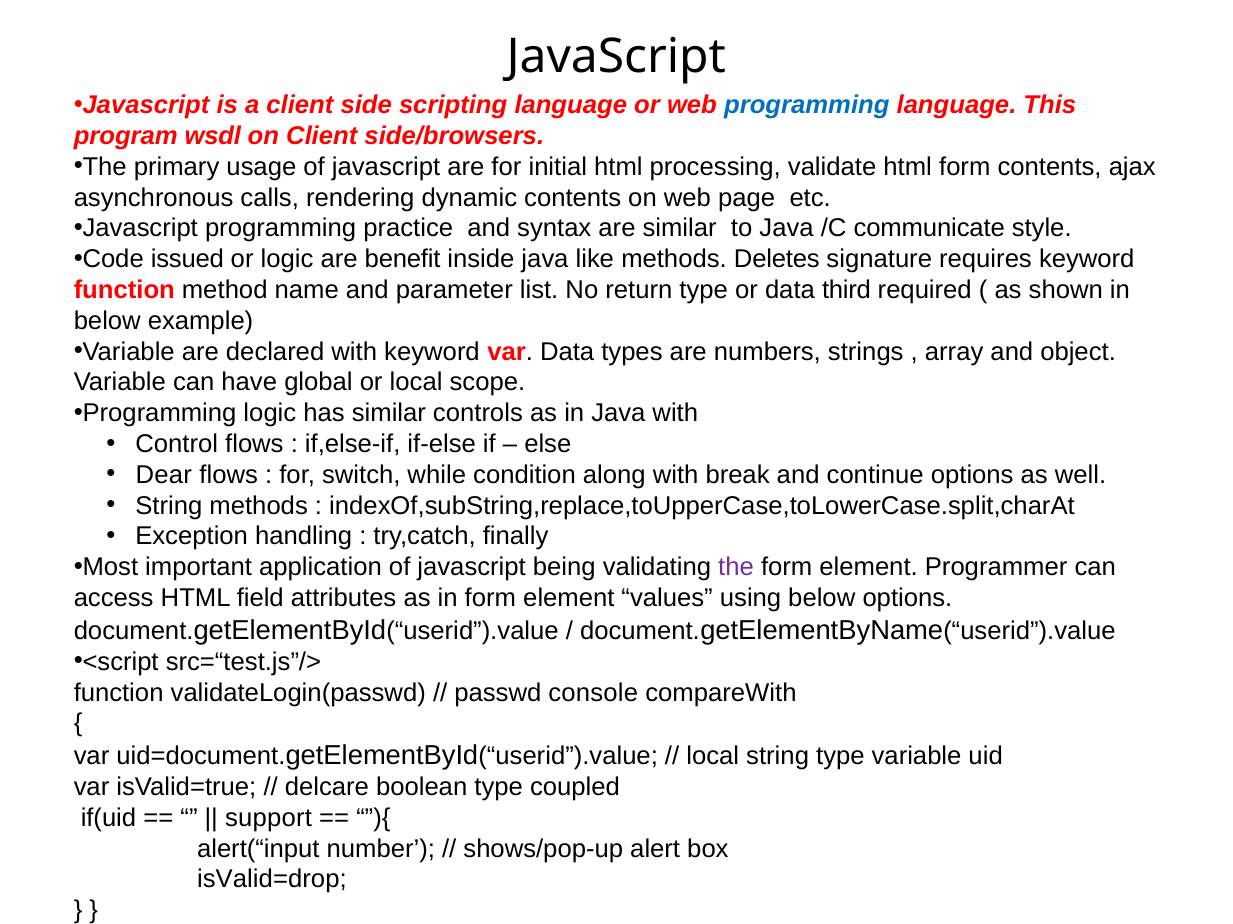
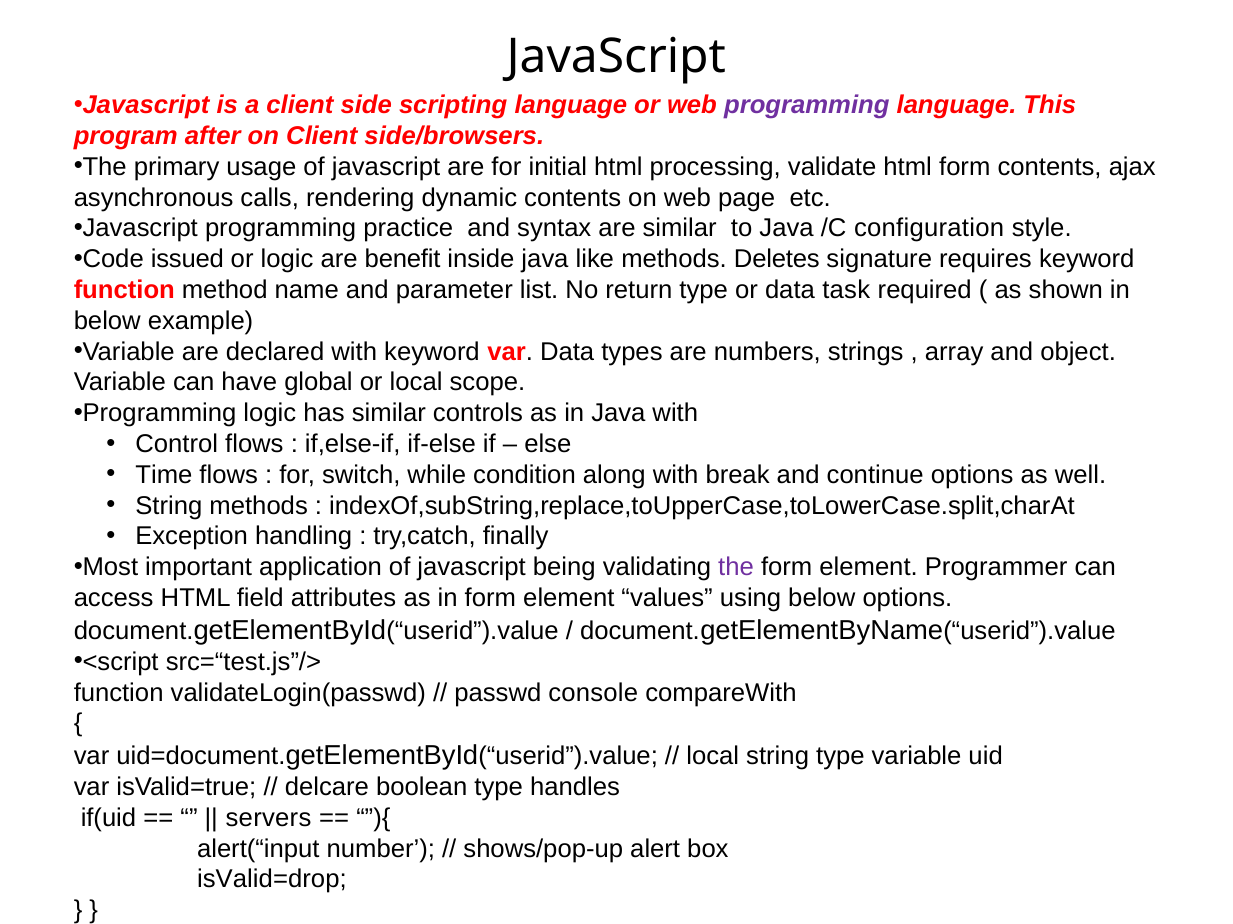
programming at (807, 105) colour: blue -> purple
wsdl: wsdl -> after
communicate: communicate -> configuration
third: third -> task
Dear: Dear -> Time
coupled: coupled -> handles
support: support -> servers
